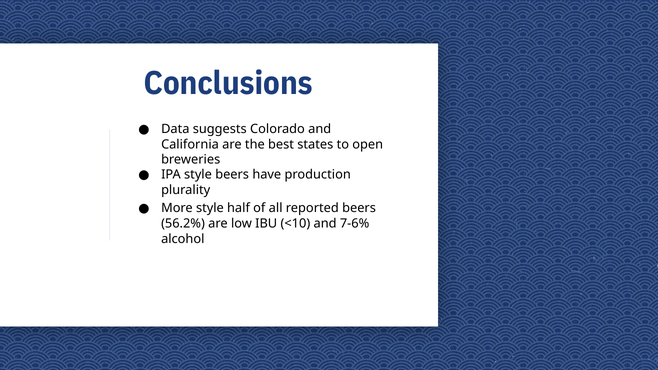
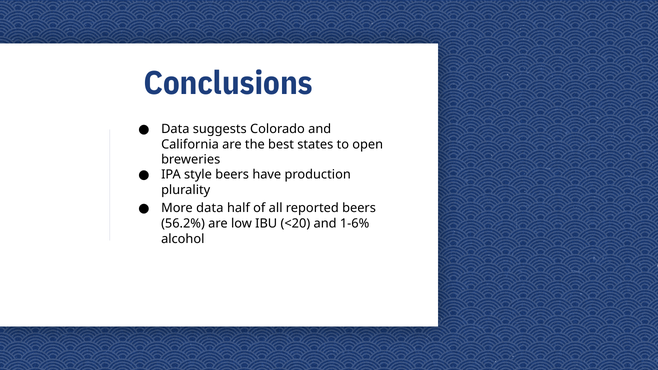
More style: style -> data
<10: <10 -> <20
7-6%: 7-6% -> 1-6%
